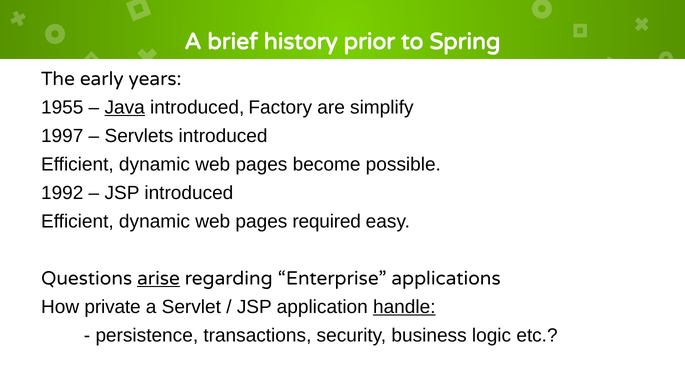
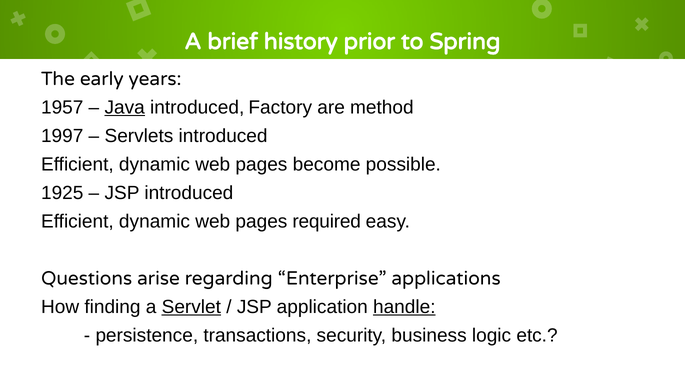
1955: 1955 -> 1957
simplify: simplify -> method
1992: 1992 -> 1925
arise underline: present -> none
private: private -> finding
Servlet underline: none -> present
